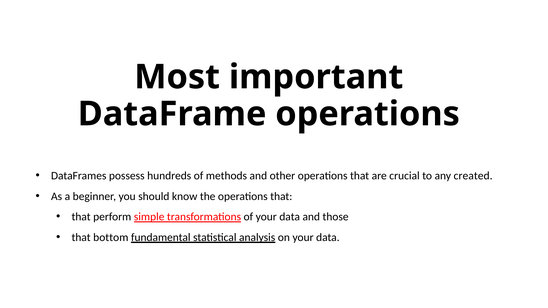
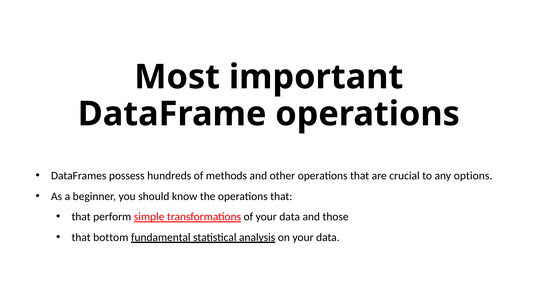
created: created -> options
